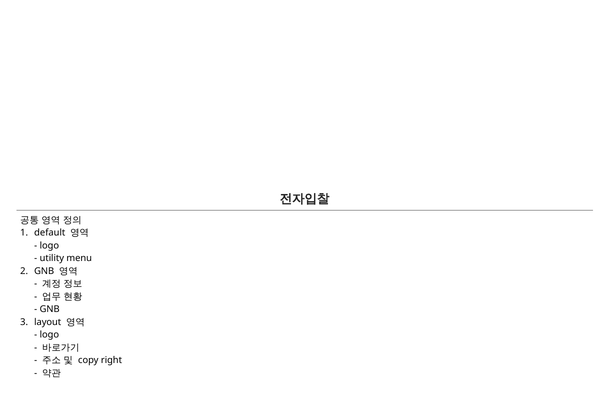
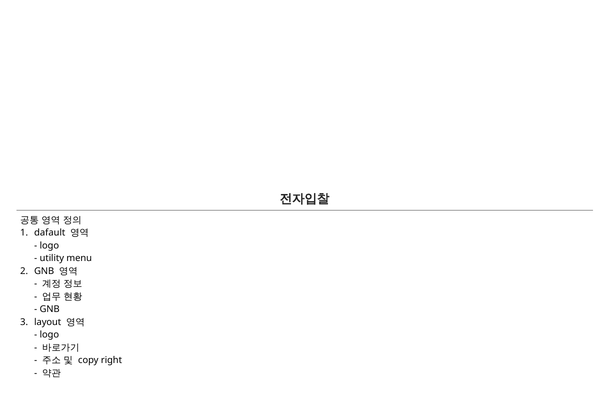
default: default -> dafault
